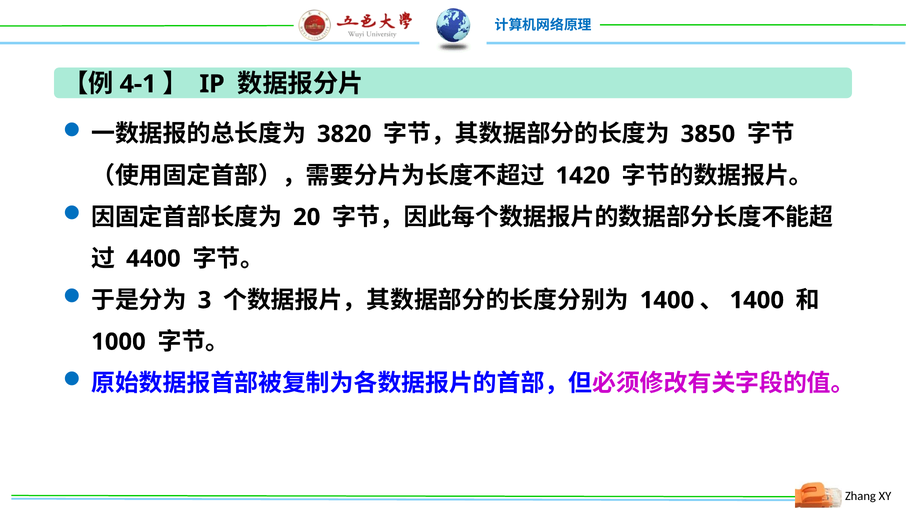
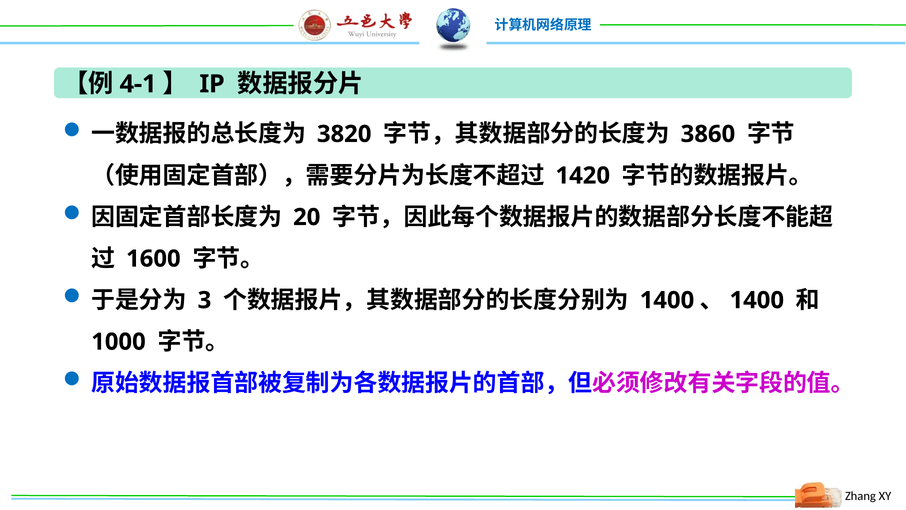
3850: 3850 -> 3860
4400: 4400 -> 1600
